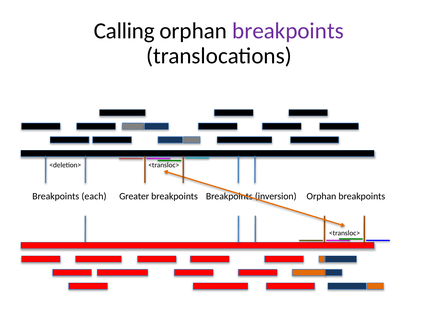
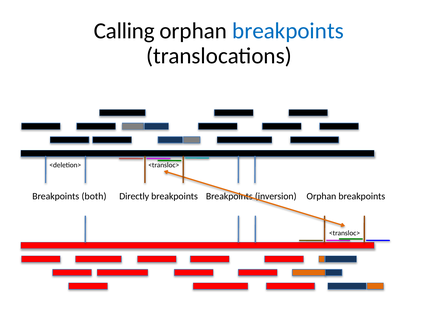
breakpoints at (288, 31) colour: purple -> blue
each: each -> both
Greater: Greater -> Directly
